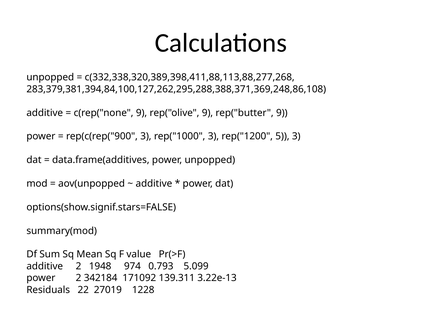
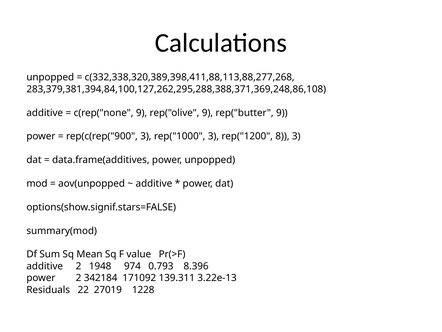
5: 5 -> 8
5.099: 5.099 -> 8.396
